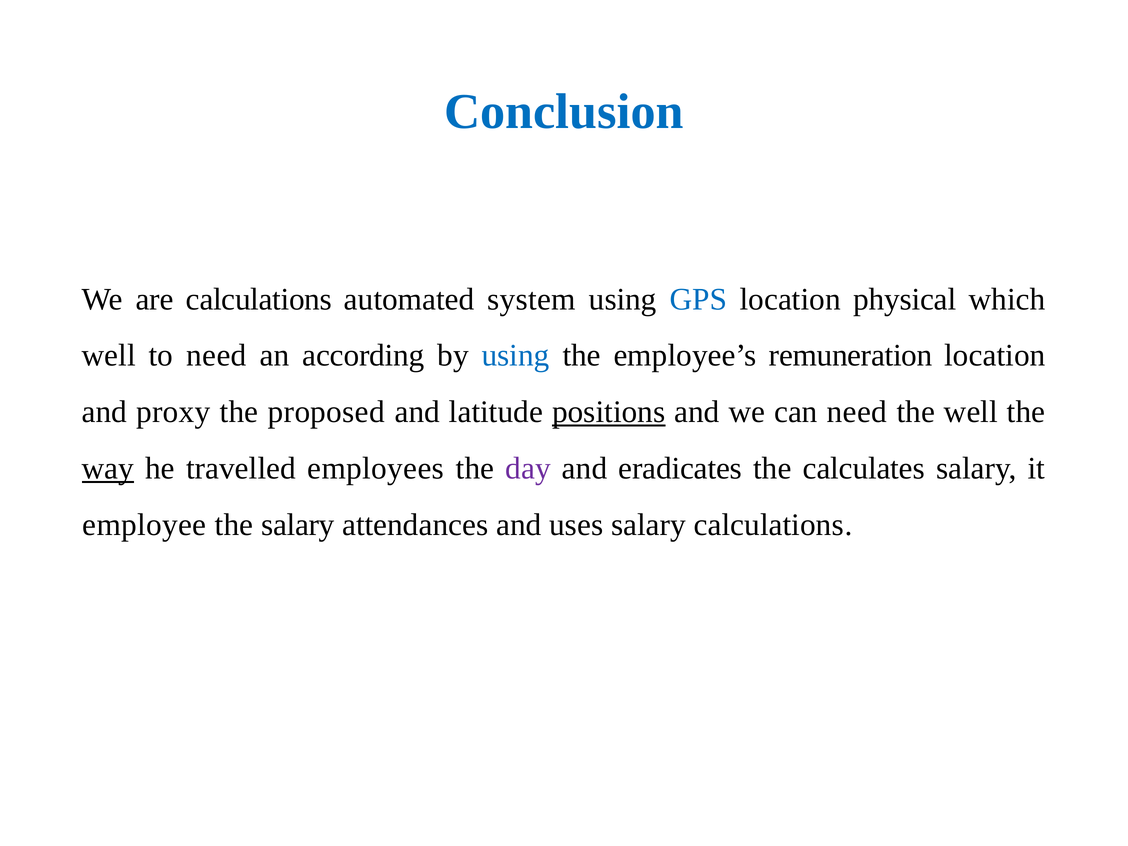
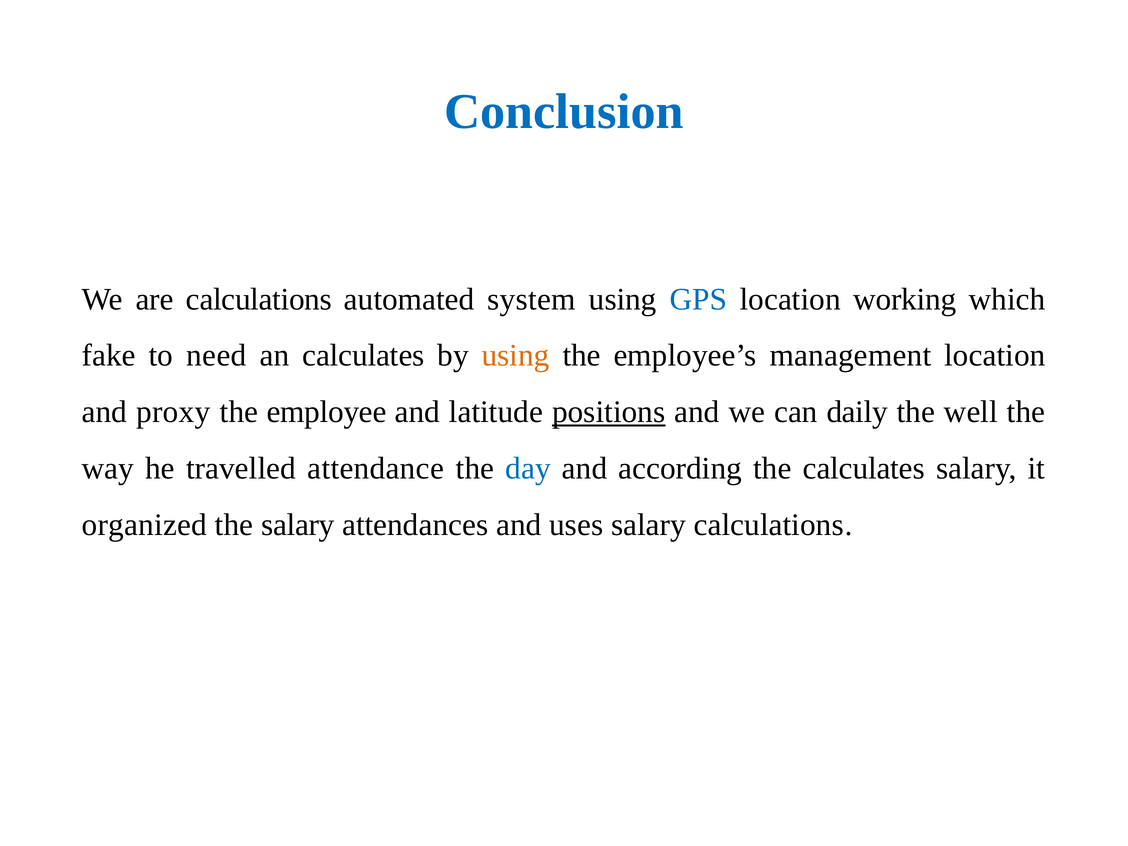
physical: physical -> working
well at (109, 356): well -> fake
an according: according -> calculates
using at (516, 356) colour: blue -> orange
remuneration: remuneration -> management
proposed: proposed -> employee
can need: need -> daily
way underline: present -> none
employees: employees -> attendance
day colour: purple -> blue
eradicates: eradicates -> according
employee: employee -> organized
